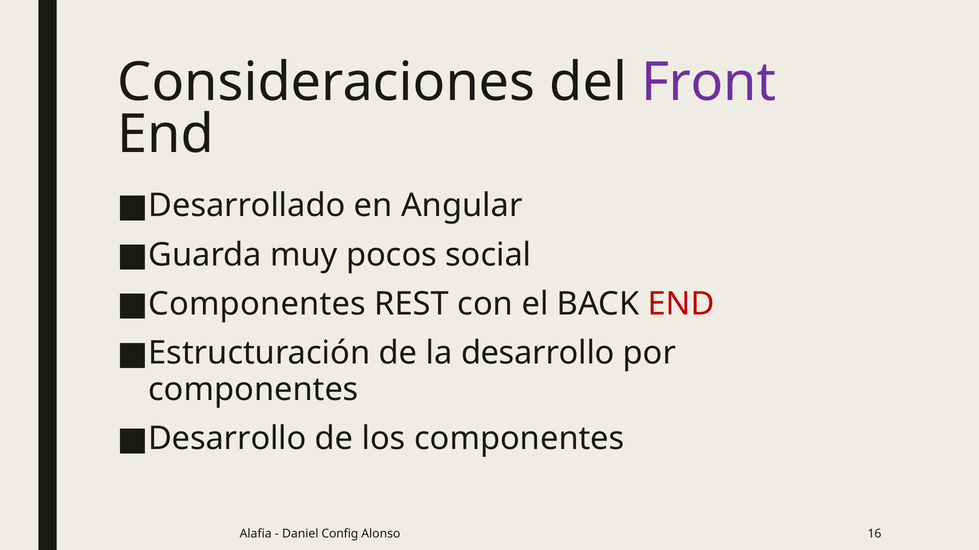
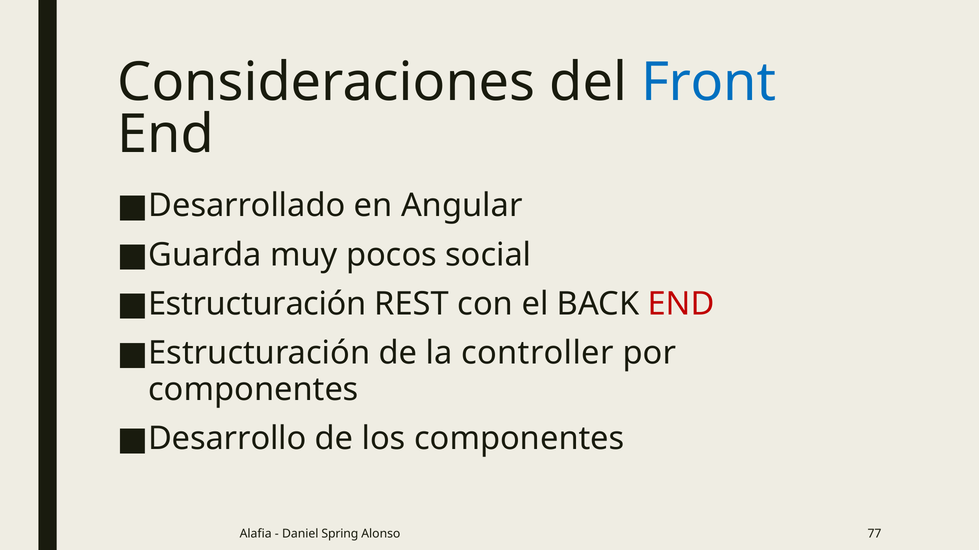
Front colour: purple -> blue
Componentes at (257, 304): Componentes -> Estructuración
la desarrollo: desarrollo -> controller
Config: Config -> Spring
16: 16 -> 77
